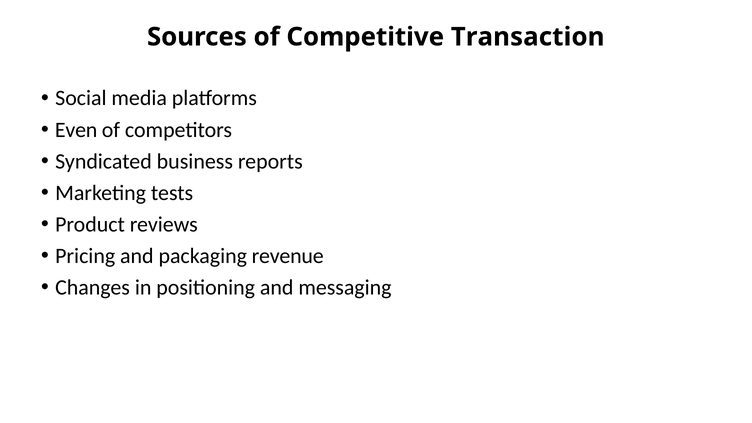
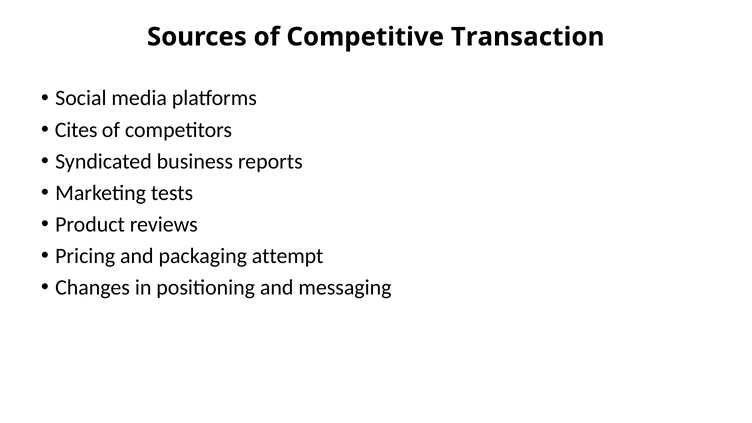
Even: Even -> Cites
revenue: revenue -> attempt
